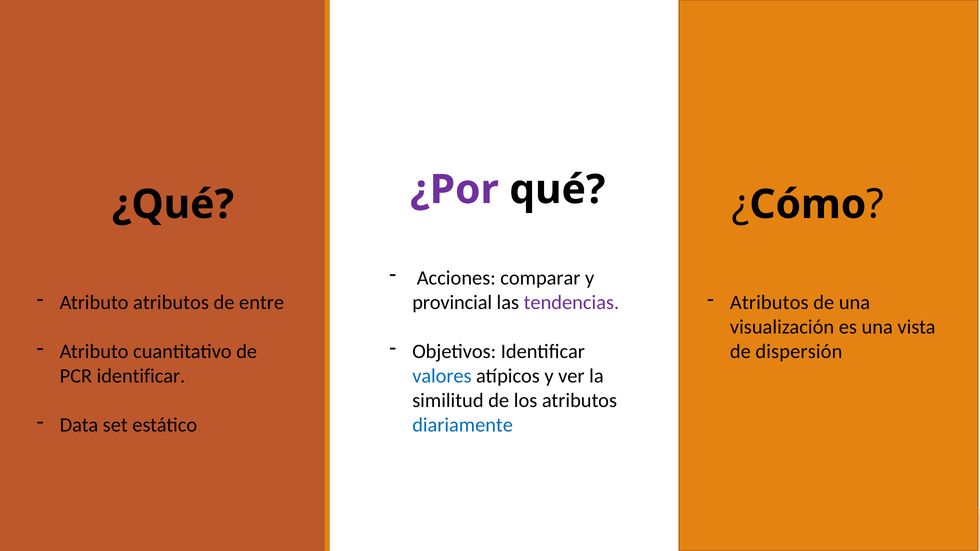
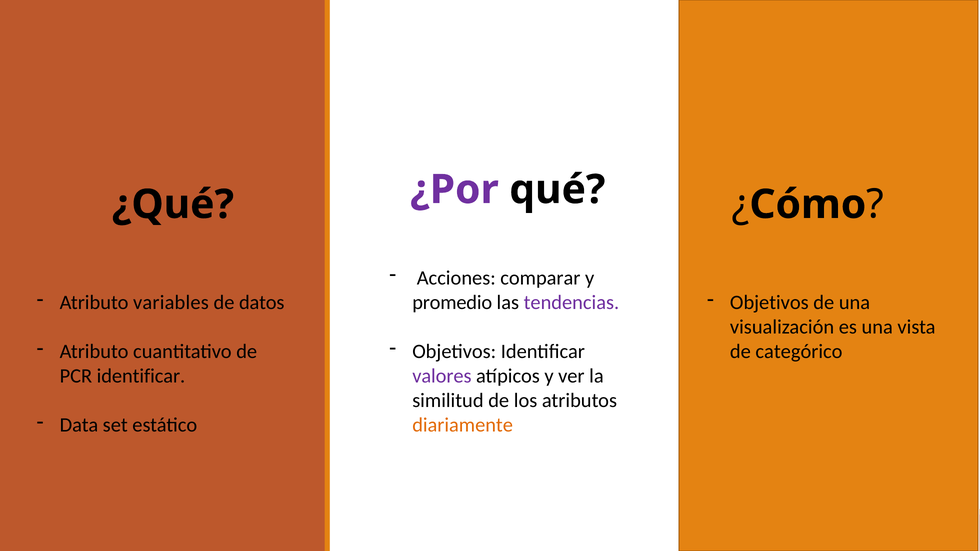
Atributo atributos: atributos -> variables
entre: entre -> datos
Atributos at (769, 303): Atributos -> Objetivos
provincial: provincial -> promedio
dispersión: dispersión -> categórico
valores colour: blue -> purple
diariamente colour: blue -> orange
